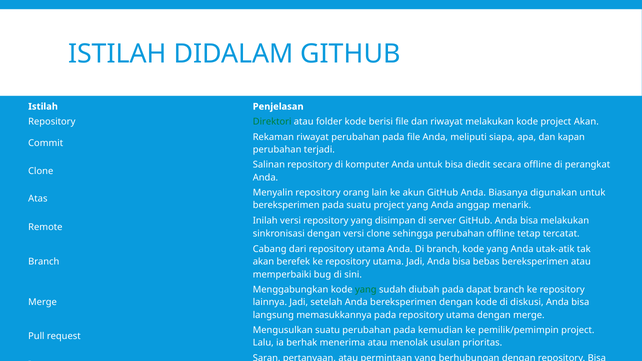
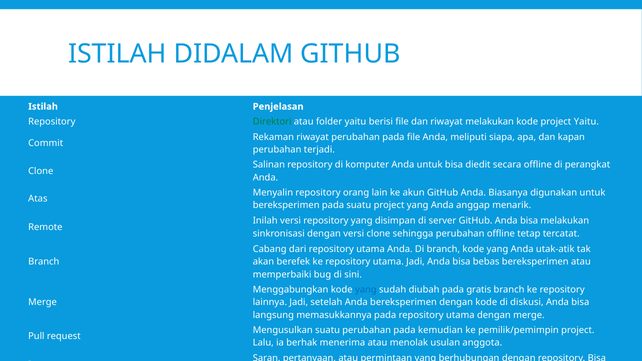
folder kode: kode -> yaitu
project Akan: Akan -> Yaitu
yang at (366, 290) colour: green -> blue
dapat: dapat -> gratis
usulan prioritas: prioritas -> anggota
